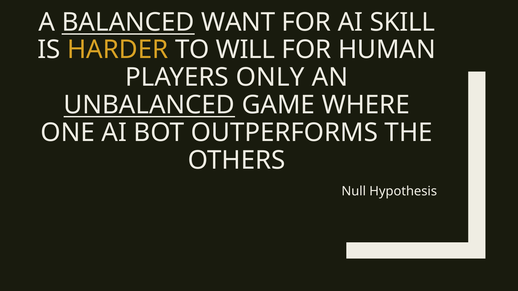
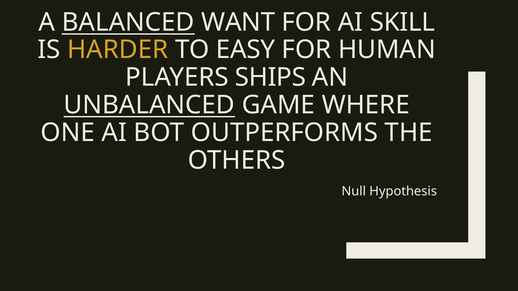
WILL: WILL -> EASY
ONLY: ONLY -> SHIPS
